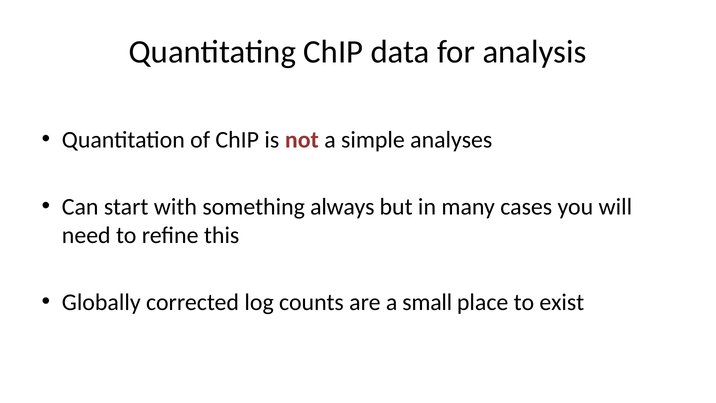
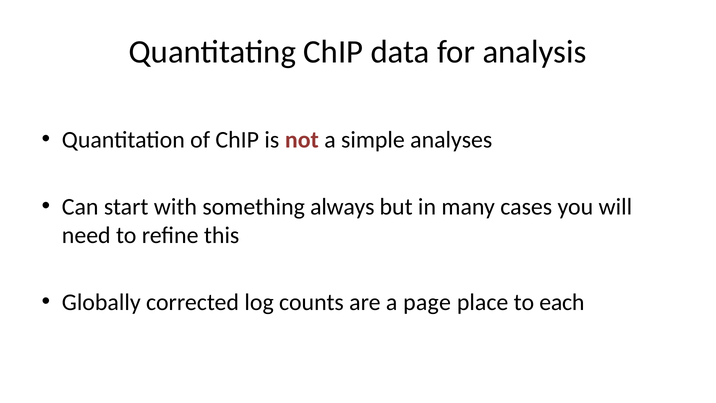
small: small -> page
exist: exist -> each
